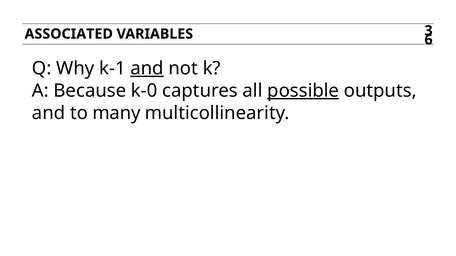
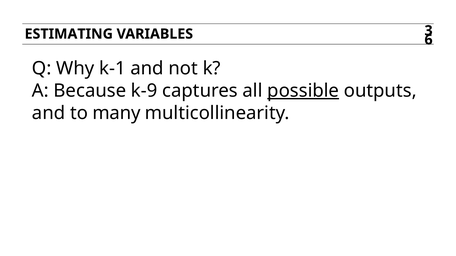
ASSOCIATED: ASSOCIATED -> ESTIMATING
and at (147, 68) underline: present -> none
k-0: k-0 -> k-9
